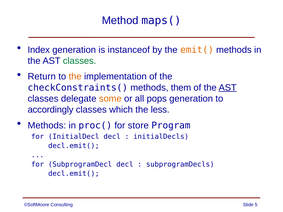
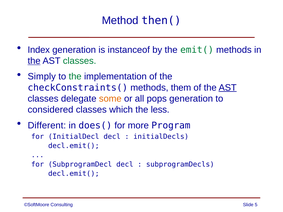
maps(: maps( -> then(
emit( colour: orange -> green
the at (34, 61) underline: none -> present
Return: Return -> Simply
the at (75, 77) colour: orange -> green
accordingly: accordingly -> considered
Methods at (47, 126): Methods -> Different
proc(: proc( -> does(
store: store -> more
